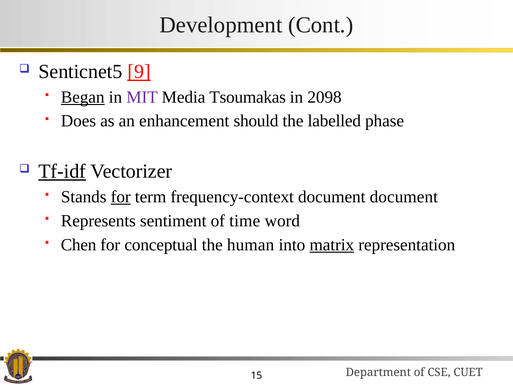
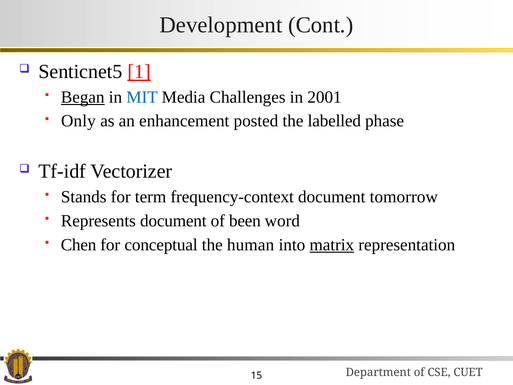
9: 9 -> 1
MIT colour: purple -> blue
Tsoumakas: Tsoumakas -> Challenges
2098: 2098 -> 2001
Does: Does -> Only
should: should -> posted
Tf-idf underline: present -> none
for at (121, 197) underline: present -> none
document document: document -> tomorrow
Represents sentiment: sentiment -> document
time: time -> been
